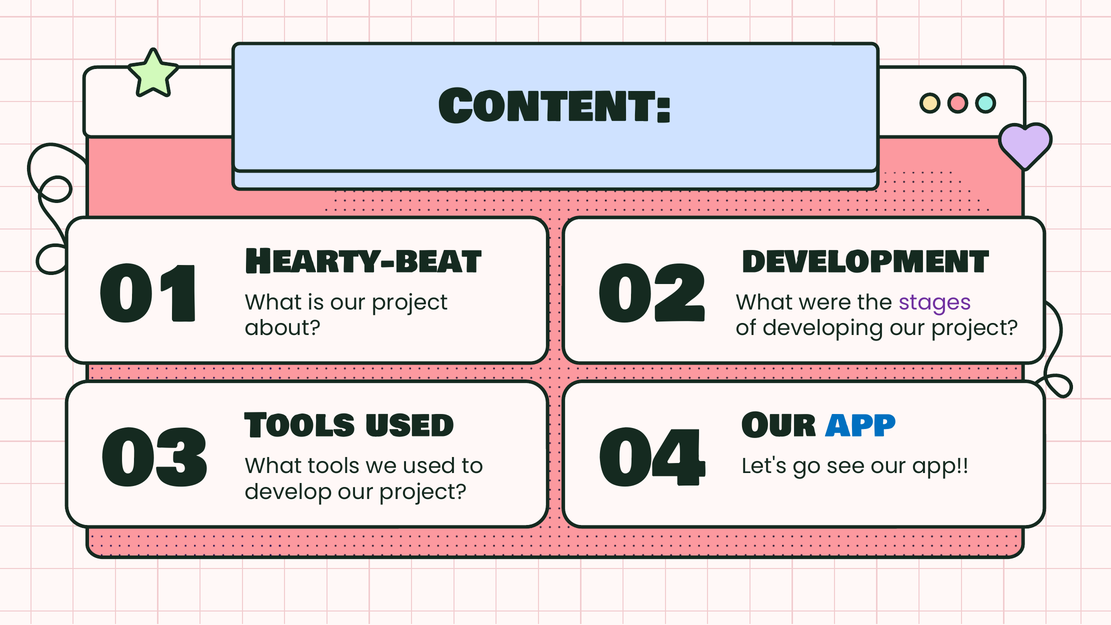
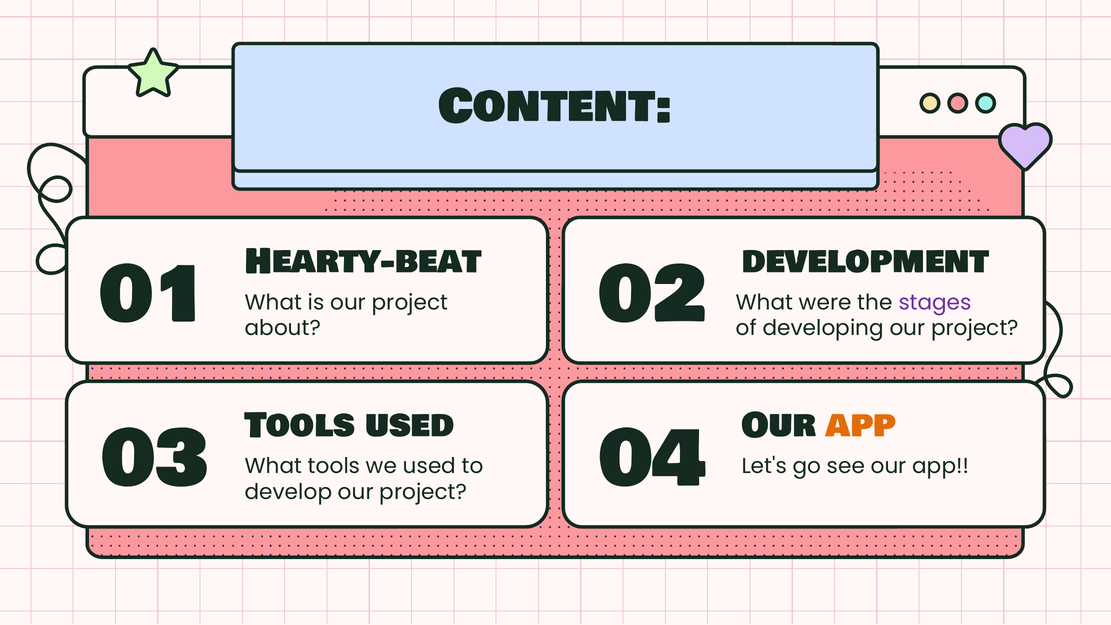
app at (861, 426) colour: blue -> orange
